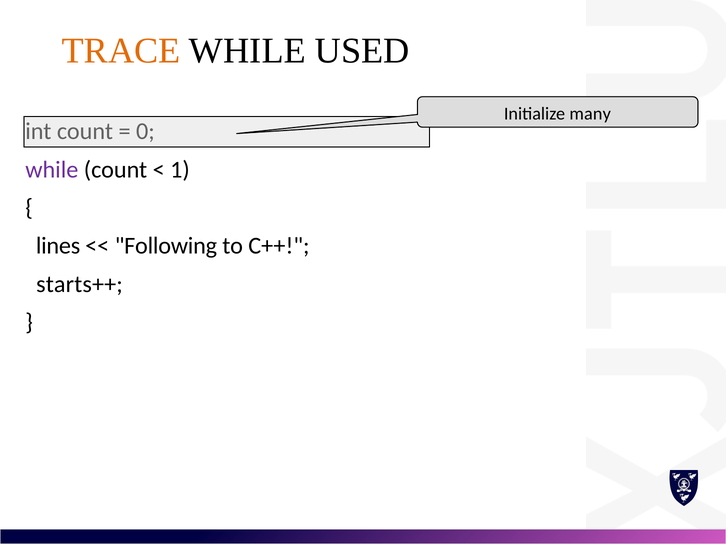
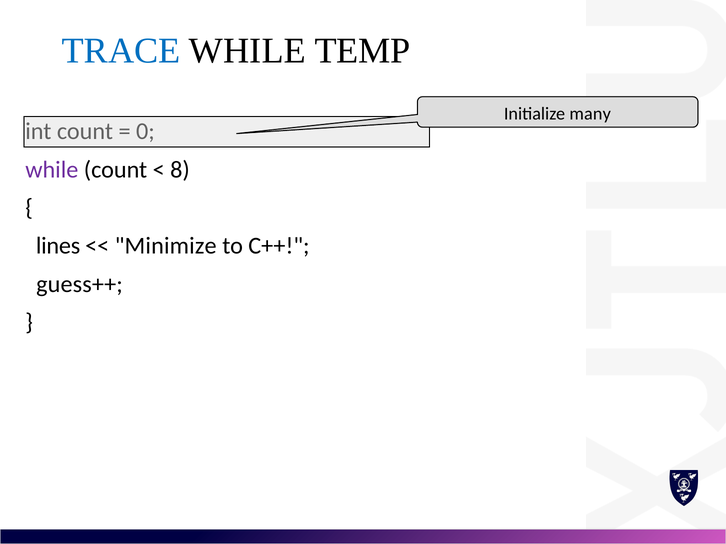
TRACE colour: orange -> blue
USED: USED -> TEMP
1: 1 -> 8
Following: Following -> Minimize
starts++: starts++ -> guess++
